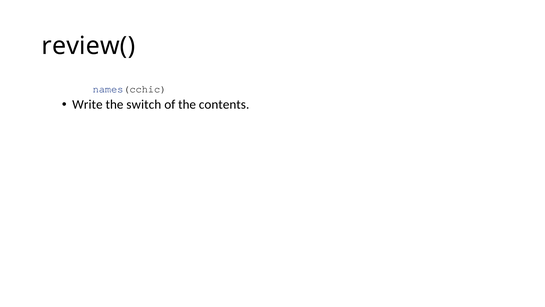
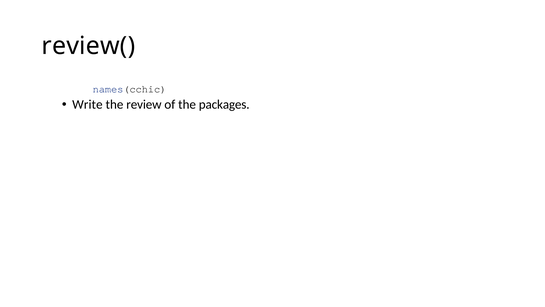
switch: switch -> review
contents: contents -> packages
